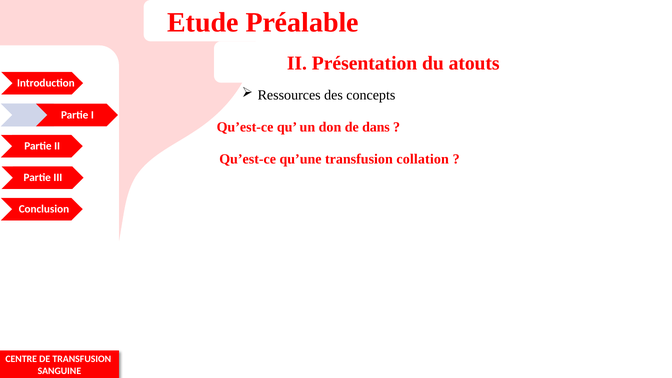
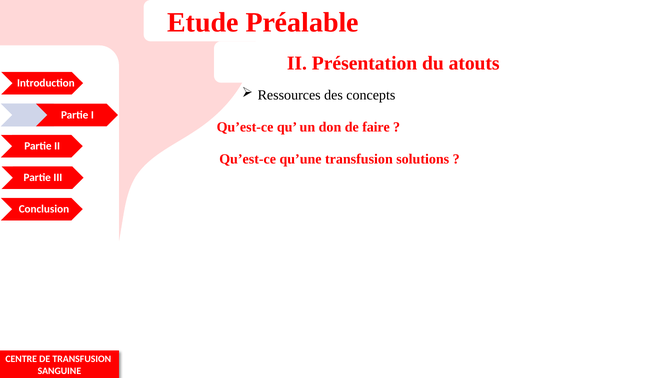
dans: dans -> faire
collation: collation -> solutions
